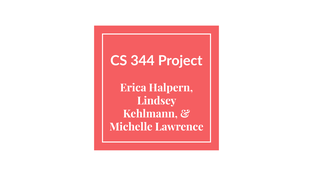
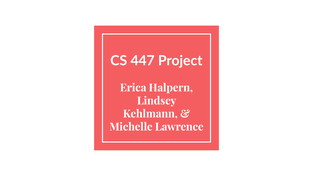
344: 344 -> 447
